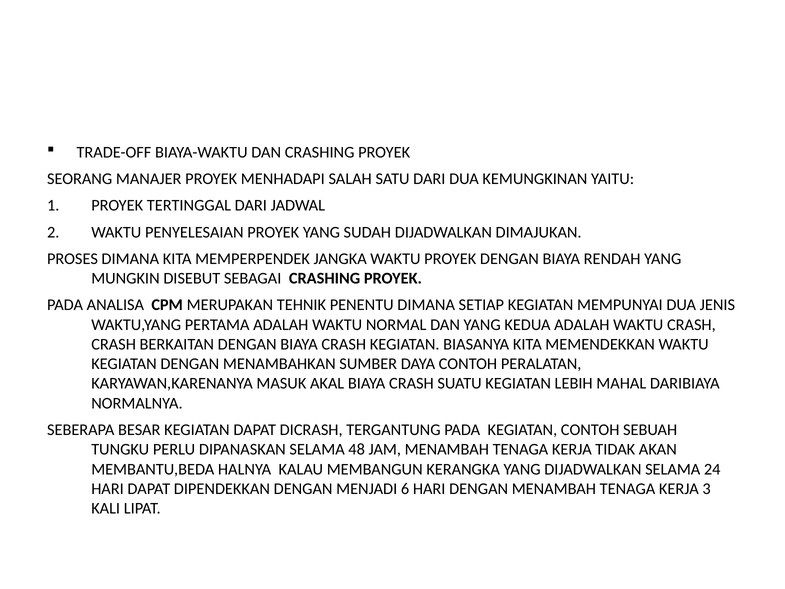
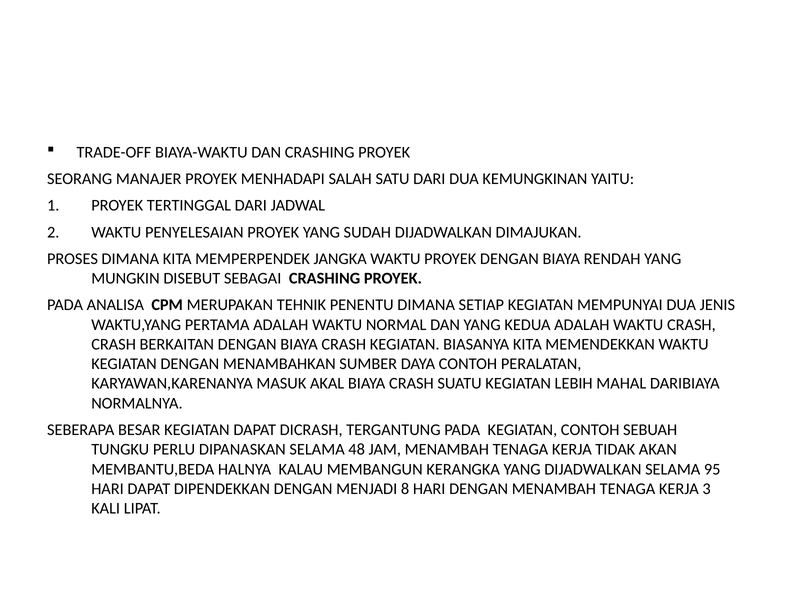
24: 24 -> 95
6: 6 -> 8
